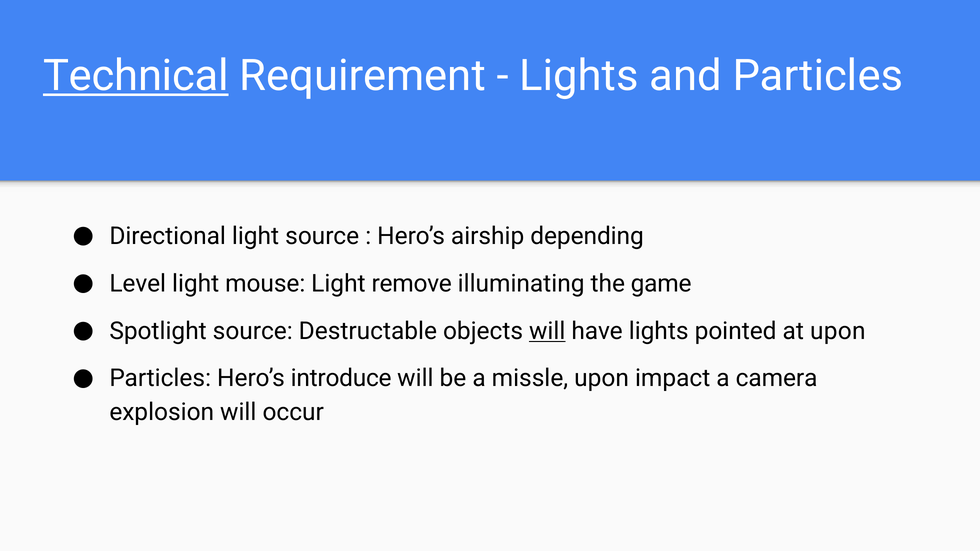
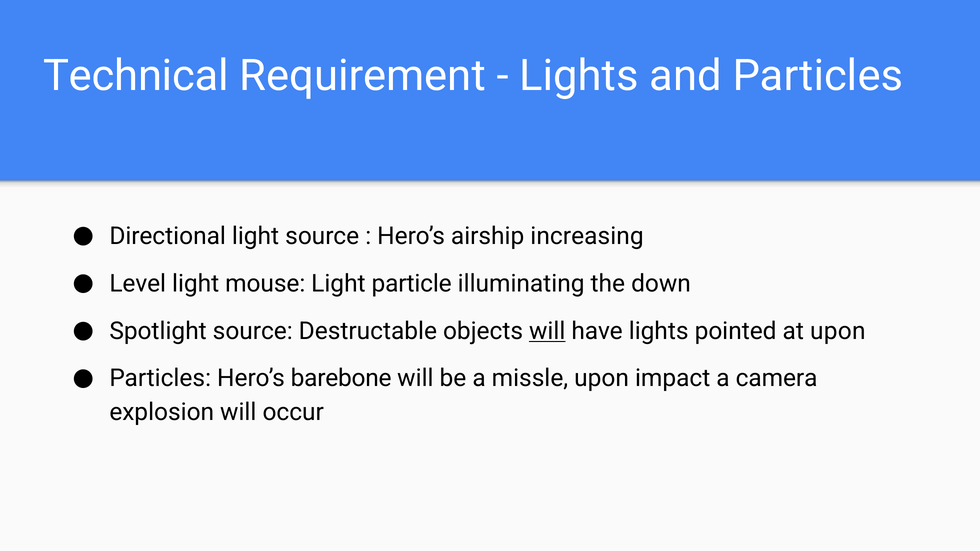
Technical underline: present -> none
depending: depending -> increasing
remove: remove -> particle
game: game -> down
introduce: introduce -> barebone
